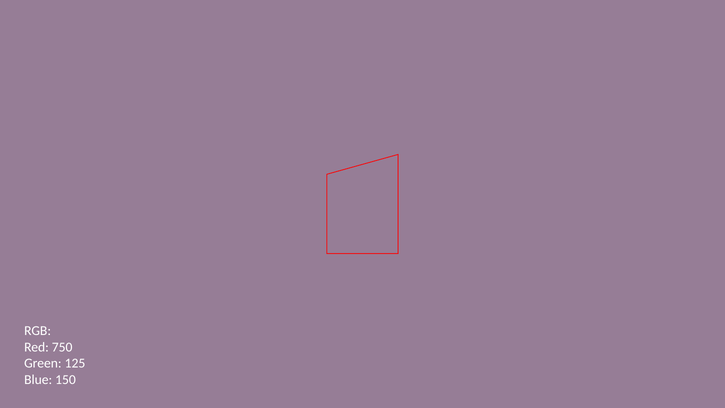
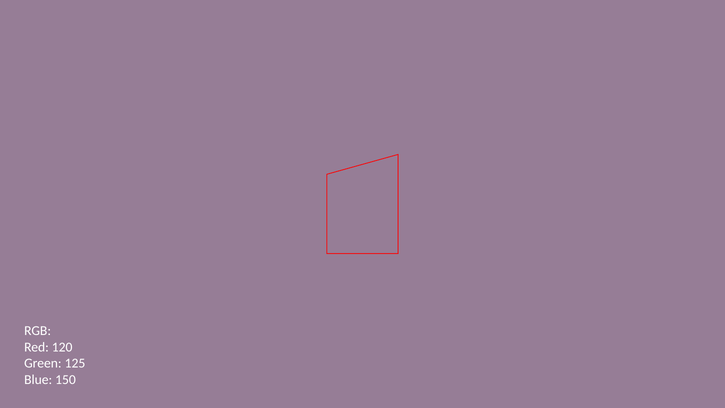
750: 750 -> 120
